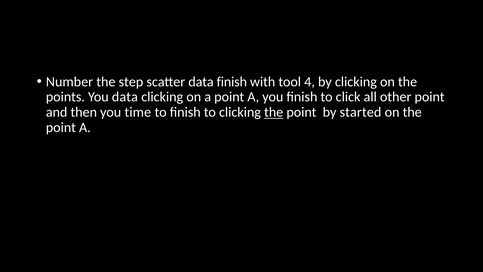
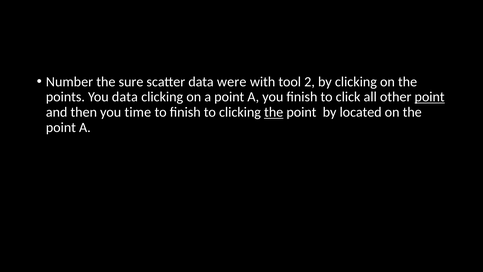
step: step -> sure
data finish: finish -> were
4: 4 -> 2
point at (430, 97) underline: none -> present
started: started -> located
